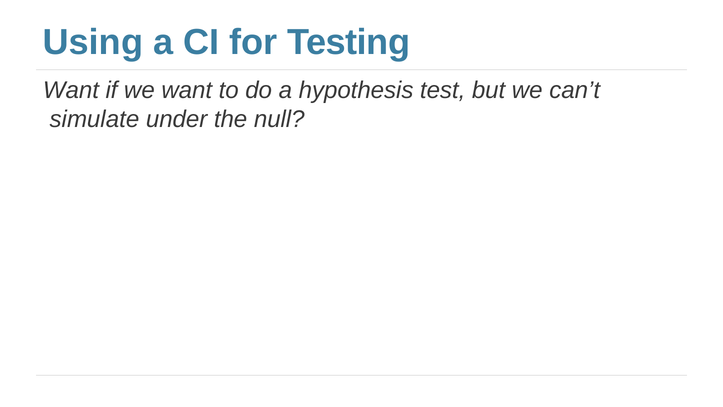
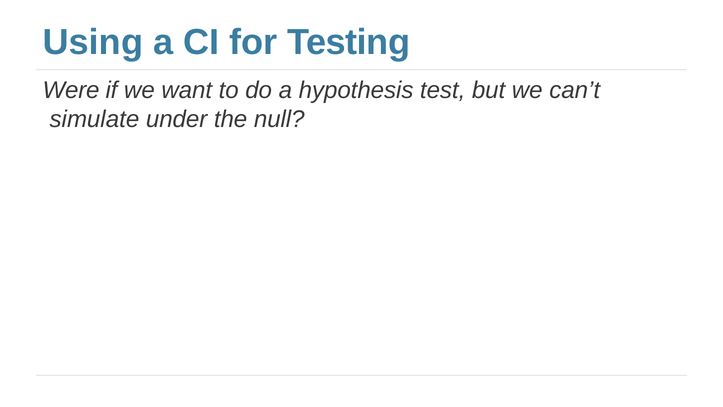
Want at (71, 90): Want -> Were
